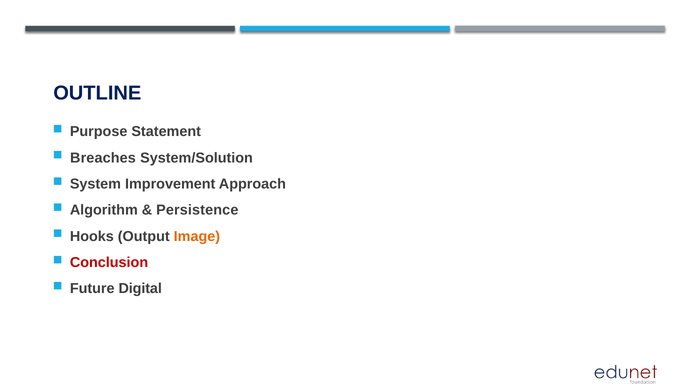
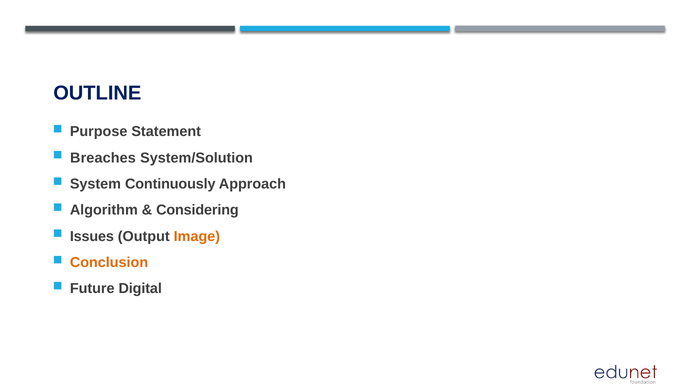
Improvement: Improvement -> Continuously
Persistence: Persistence -> Considering
Hooks: Hooks -> Issues
Conclusion colour: red -> orange
